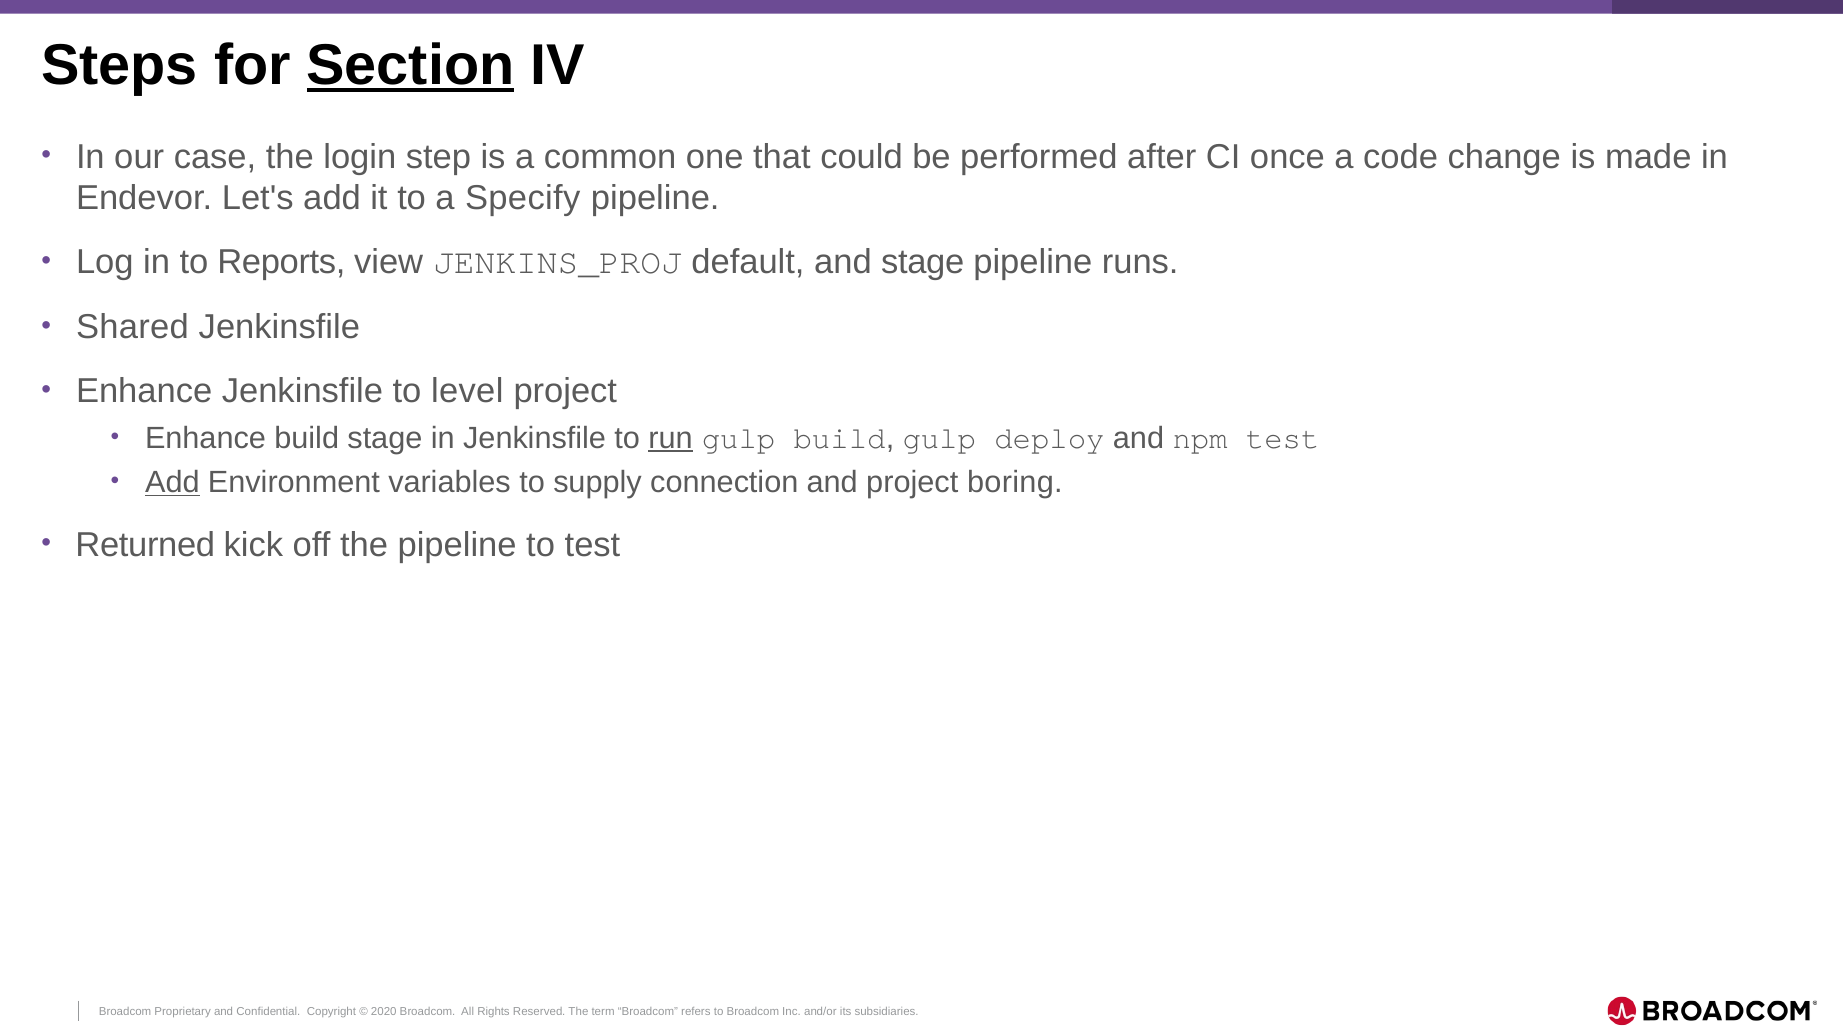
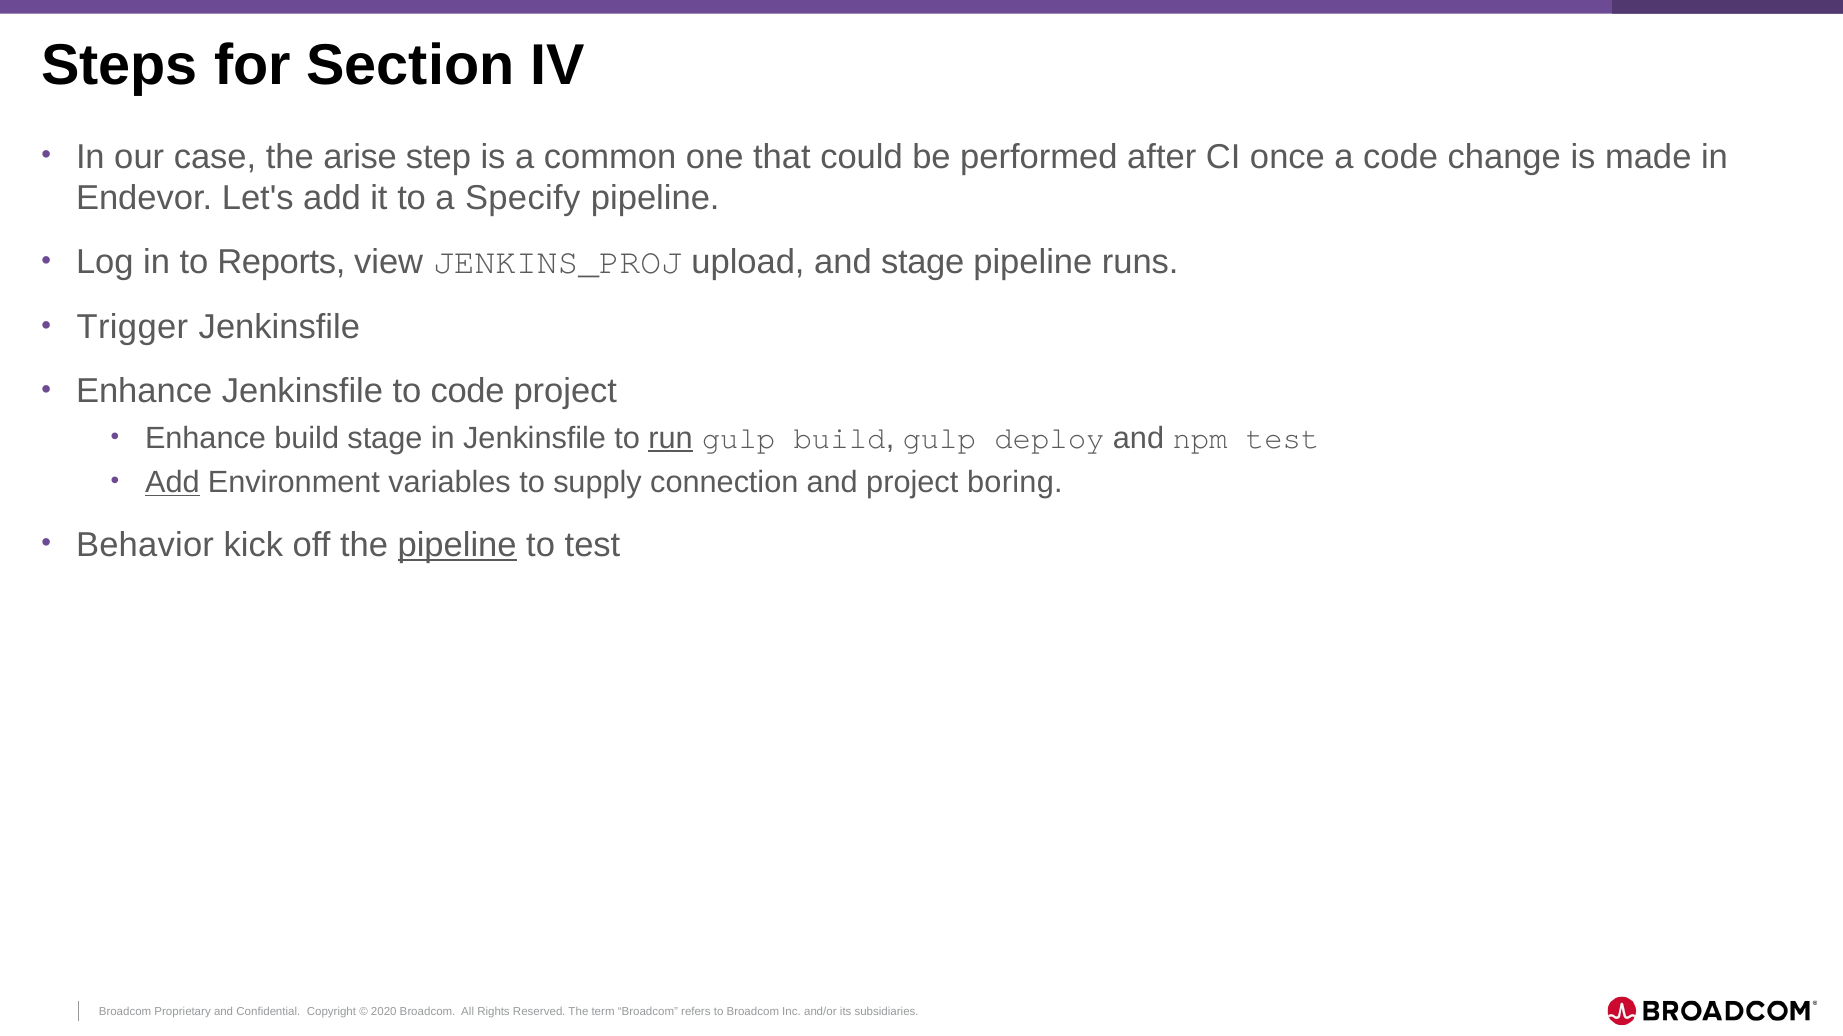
Section underline: present -> none
login: login -> arise
default: default -> upload
Shared: Shared -> Trigger
to level: level -> code
Returned: Returned -> Behavior
pipeline at (457, 545) underline: none -> present
